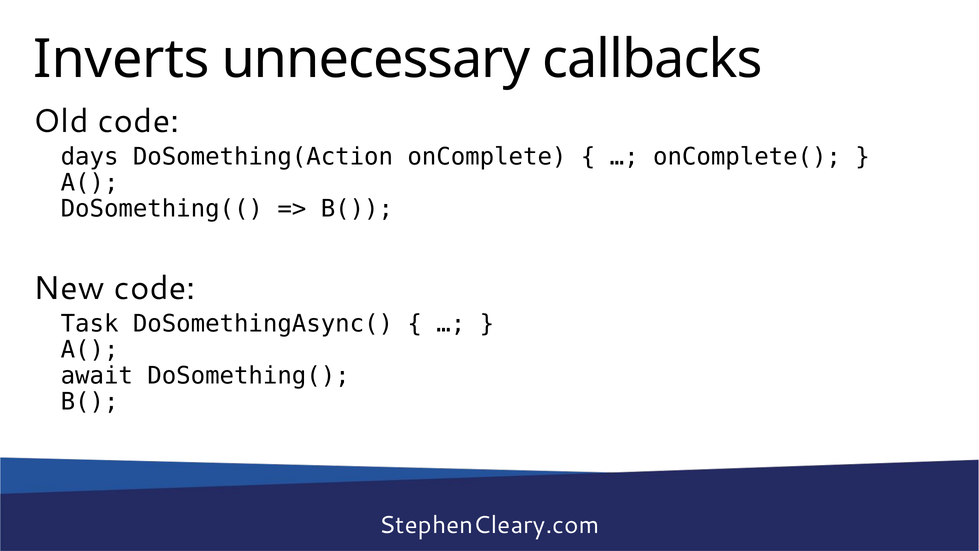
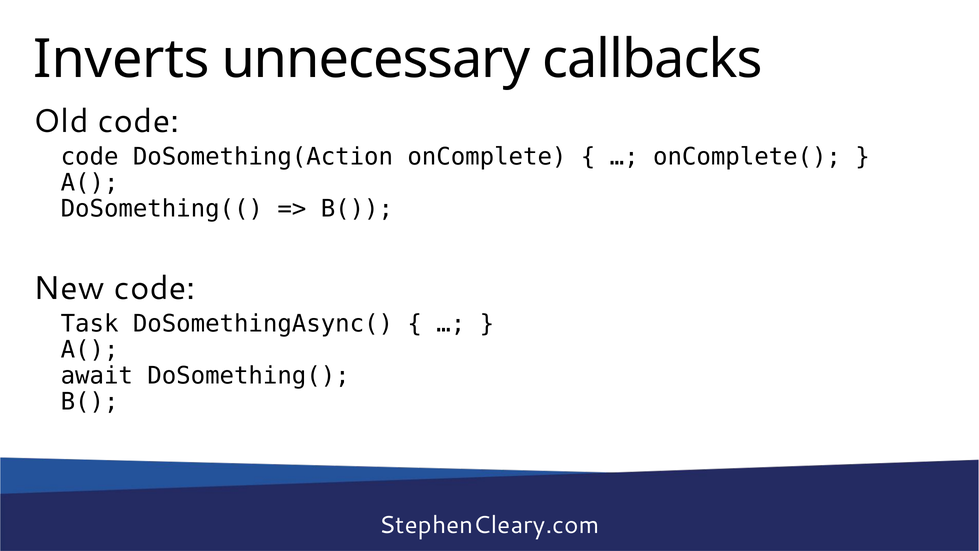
days at (90, 157): days -> code
